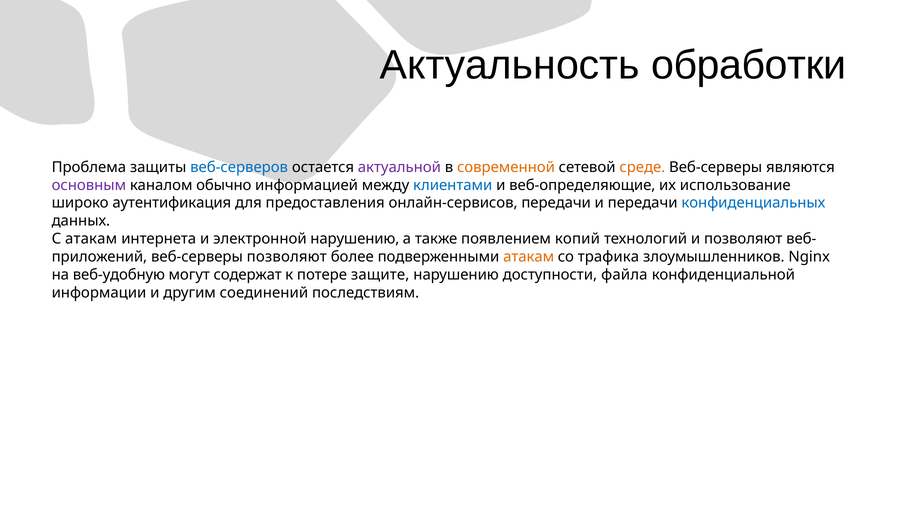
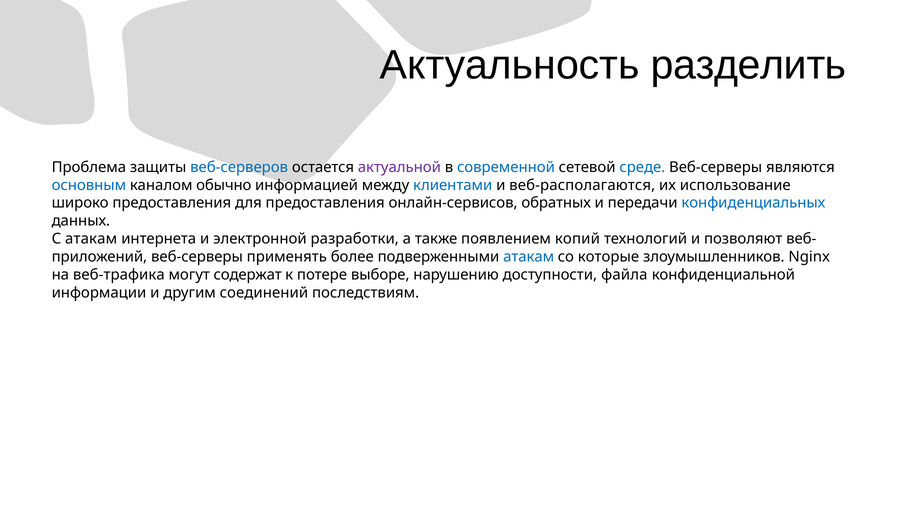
обработки: обработки -> разделить
современной colour: orange -> blue
среде colour: orange -> blue
основным colour: purple -> blue
веб-определяющие: веб-определяющие -> веб-располагаются
широко аутентификация: аутентификация -> предоставления
онлайн-сервисов передачи: передачи -> обратных
электронной нарушению: нарушению -> разработки
веб-серверы позволяют: позволяют -> применять
атакам at (529, 257) colour: orange -> blue
трафика: трафика -> которые
веб-удобную: веб-удобную -> веб-трафика
защите: защите -> выборе
